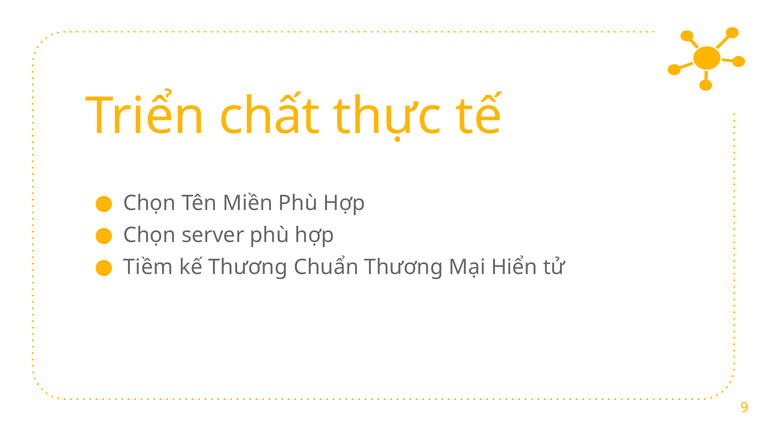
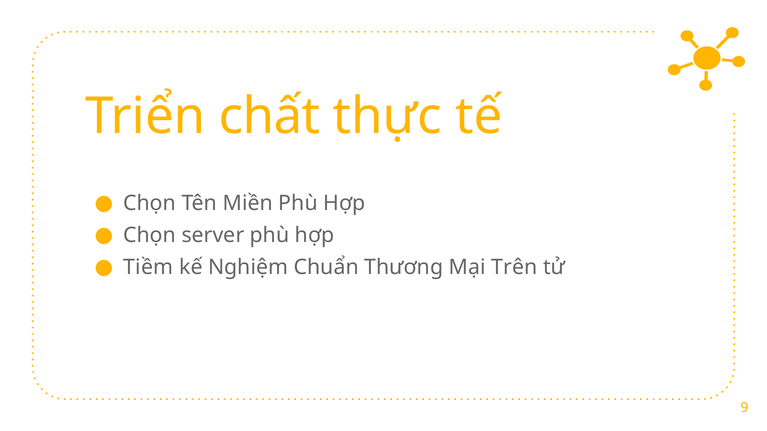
kế Thương: Thương -> Nghiệm
Hiển: Hiển -> Trên
